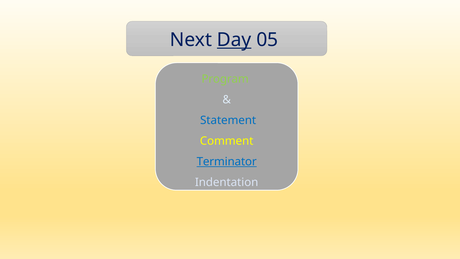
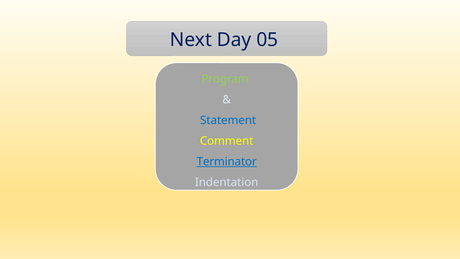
Day underline: present -> none
